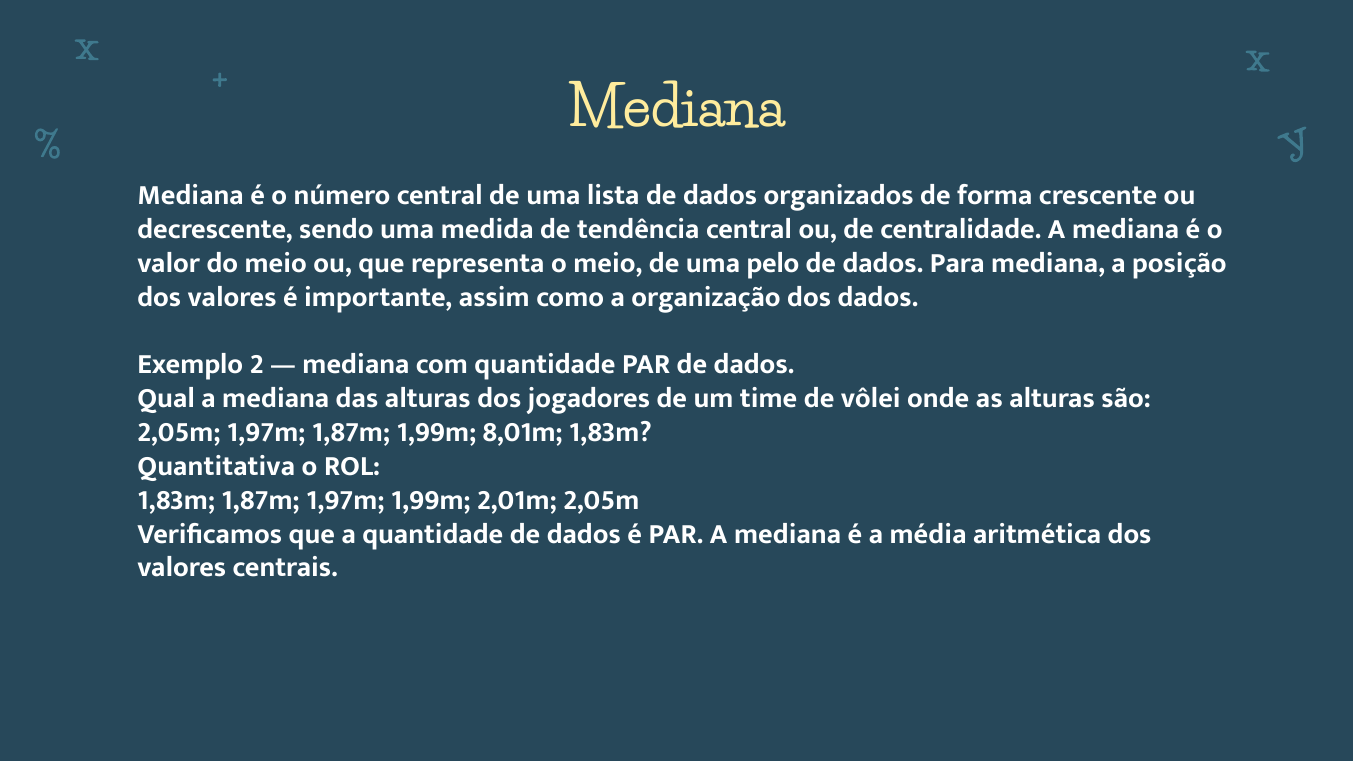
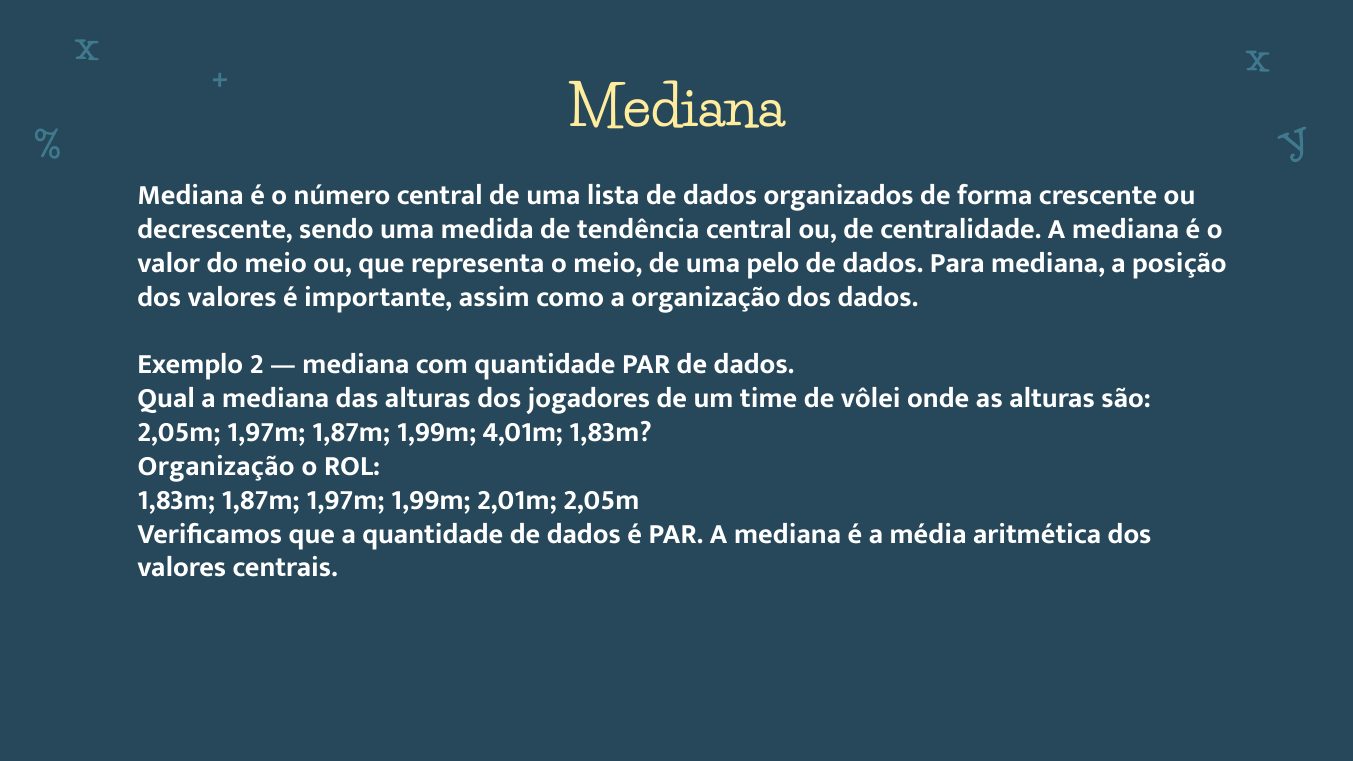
8,01m: 8,01m -> 4,01m
Quantitativa at (216, 466): Quantitativa -> Organização
